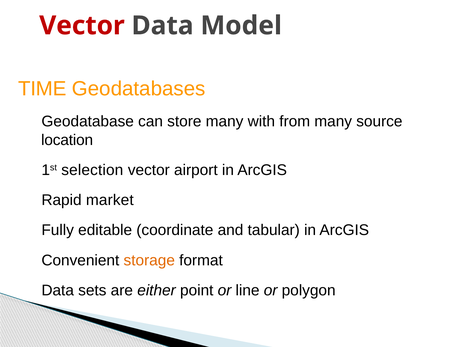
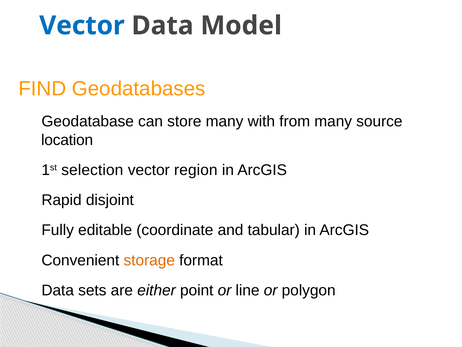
Vector at (82, 26) colour: red -> blue
TIME: TIME -> FIND
airport: airport -> region
market: market -> disjoint
